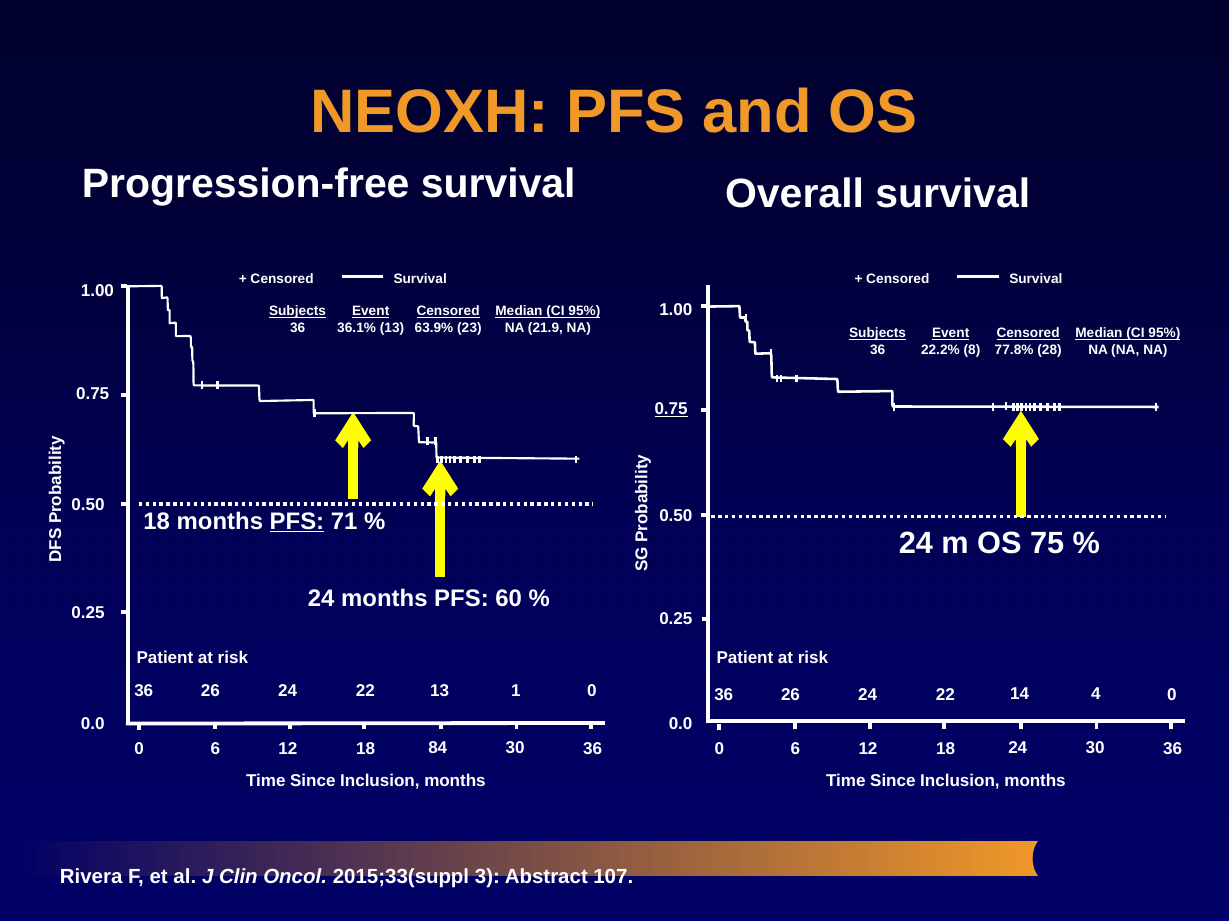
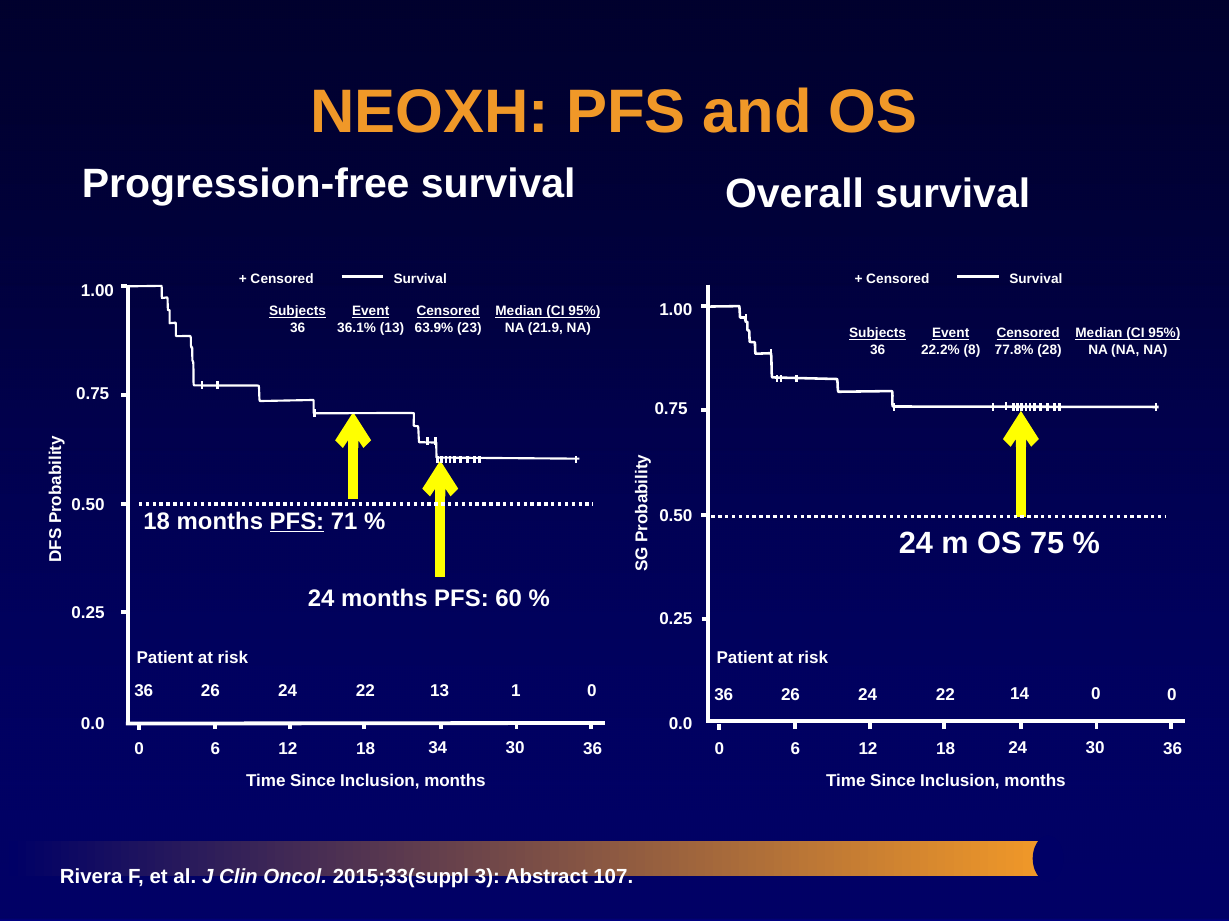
0.75 at (671, 409) underline: present -> none
14 4: 4 -> 0
84: 84 -> 34
